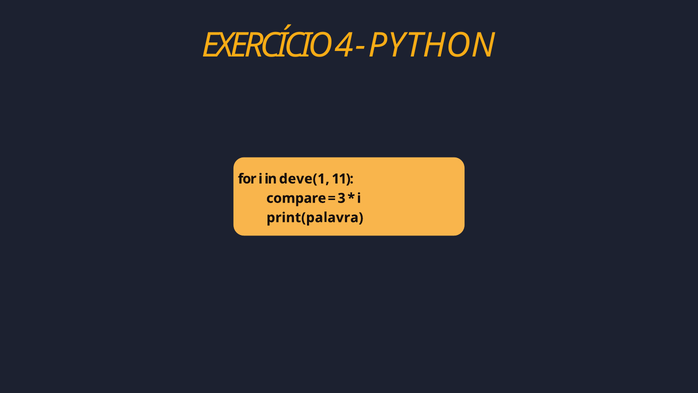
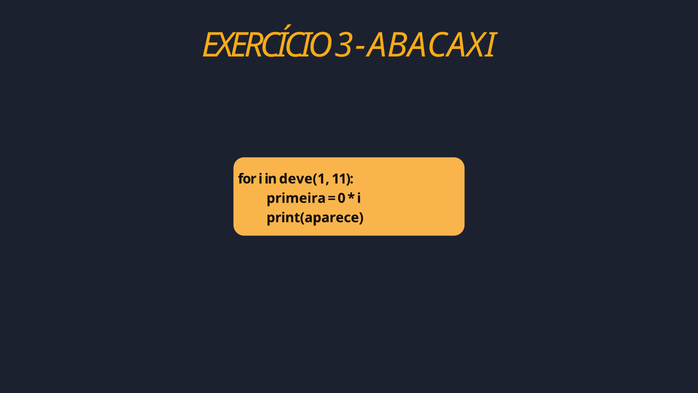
4: 4 -> 3
PYTHON: PYTHON -> ABACAXI
compare: compare -> primeira
3: 3 -> 0
print(palavra: print(palavra -> print(aparece
